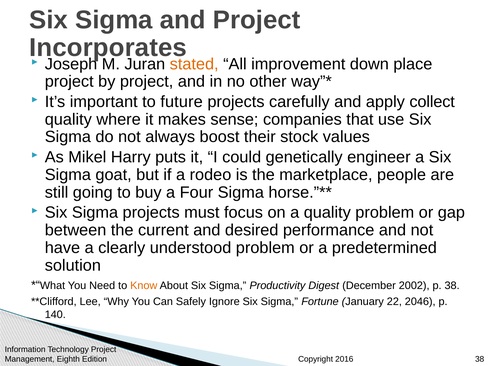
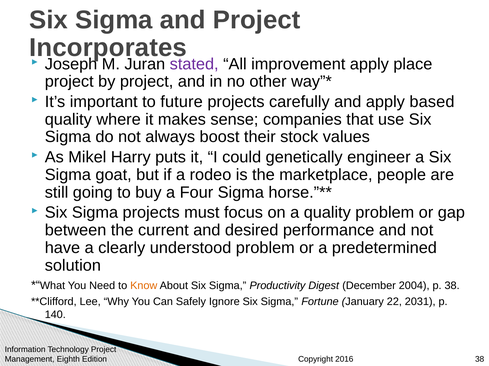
stated colour: orange -> purple
improvement down: down -> apply
collect: collect -> based
2002: 2002 -> 2004
2046: 2046 -> 2031
